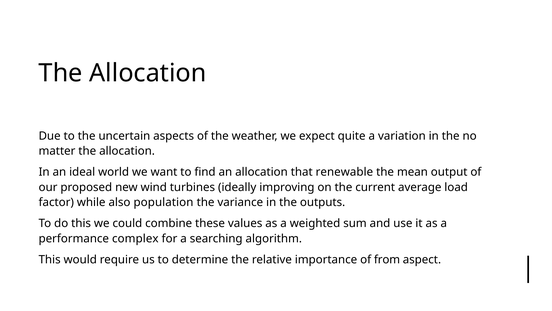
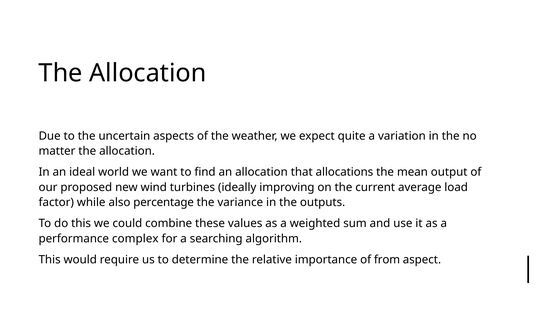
renewable: renewable -> allocations
population: population -> percentage
